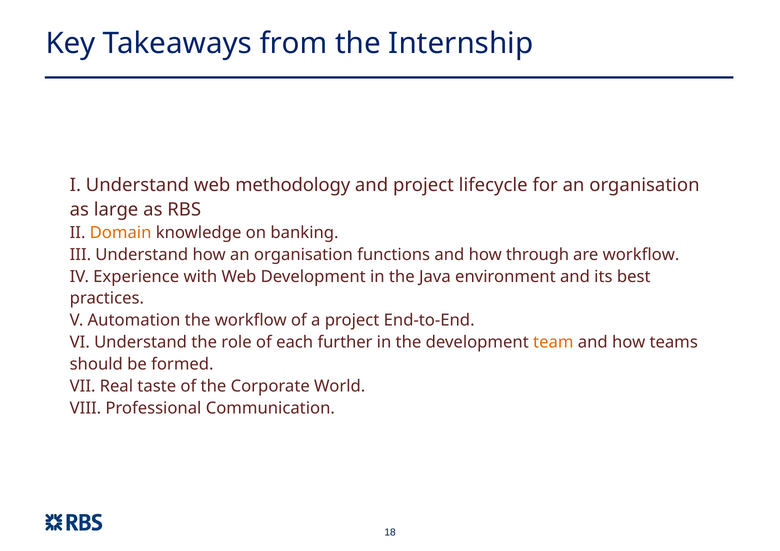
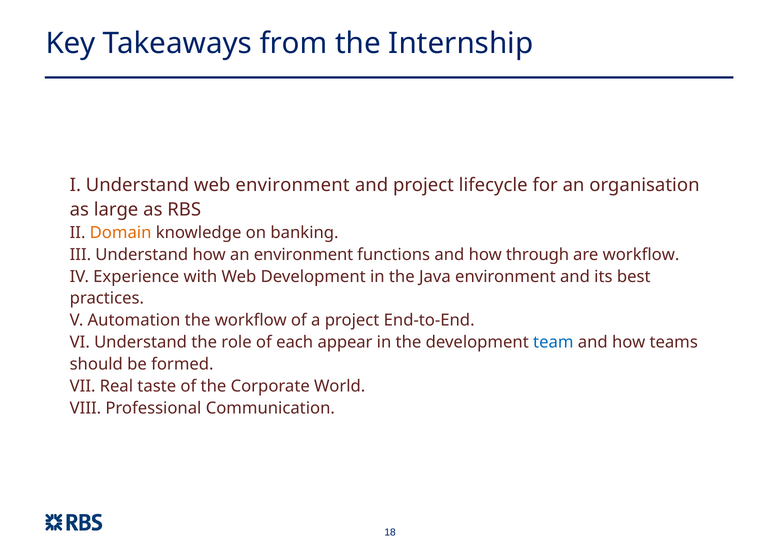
web methodology: methodology -> environment
how an organisation: organisation -> environment
further: further -> appear
team colour: orange -> blue
